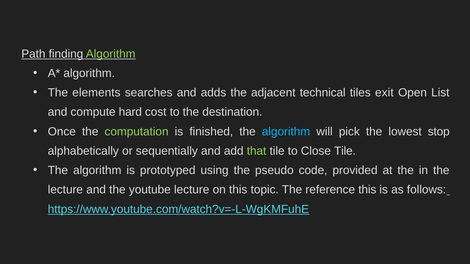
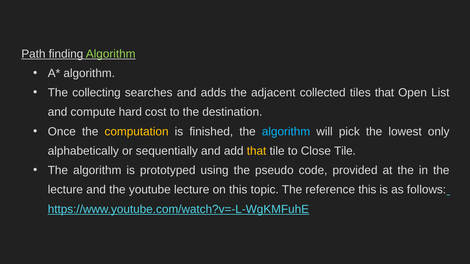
elements: elements -> collecting
technical: technical -> collected
tiles exit: exit -> that
computation colour: light green -> yellow
stop: stop -> only
that at (257, 151) colour: light green -> yellow
